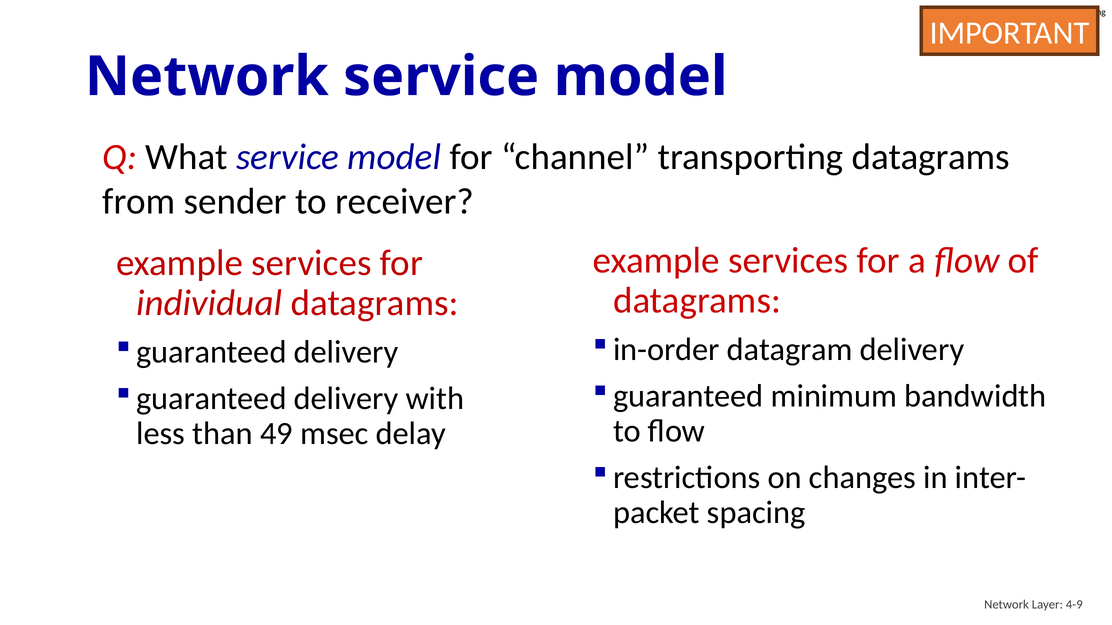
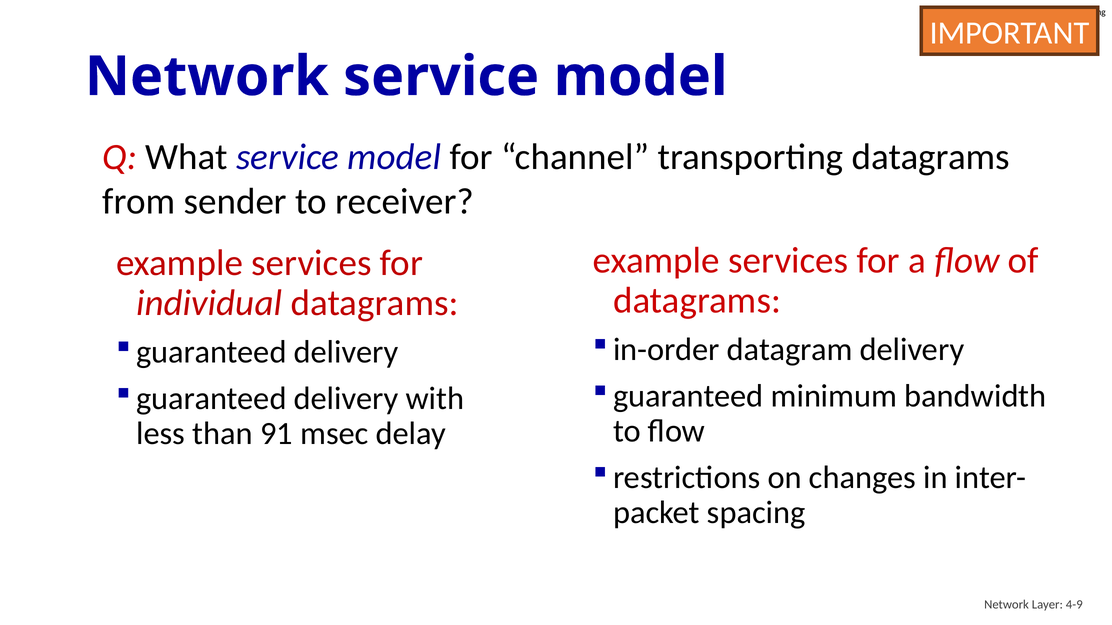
49: 49 -> 91
